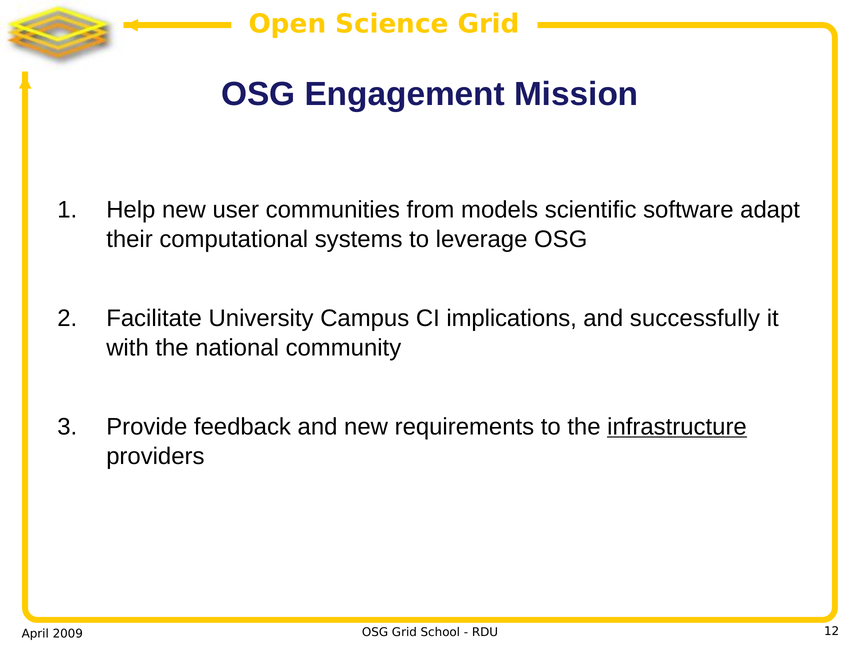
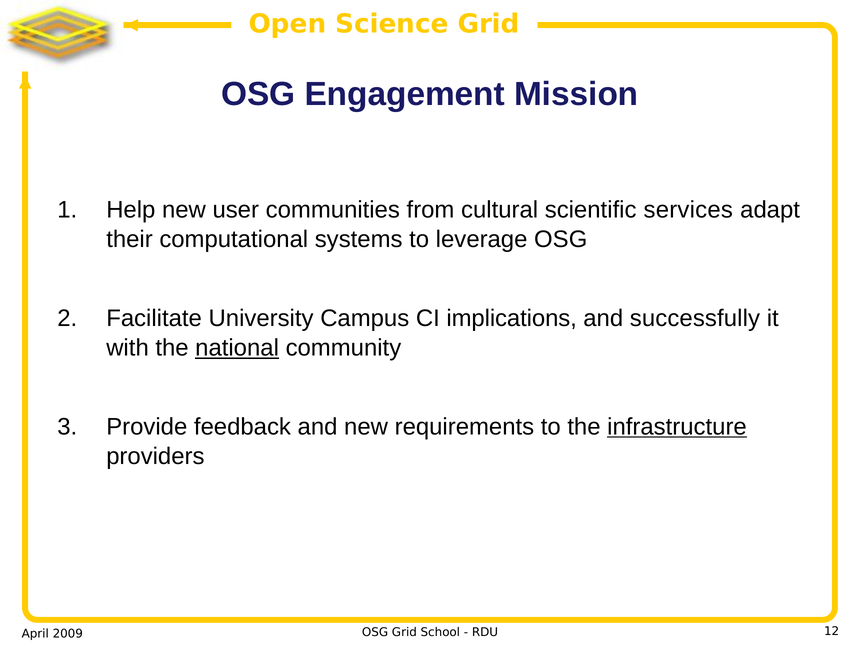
models: models -> cultural
software: software -> services
national underline: none -> present
